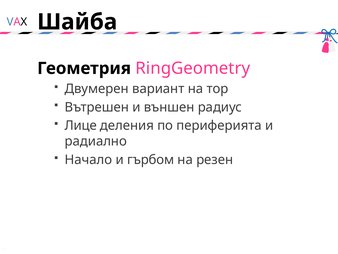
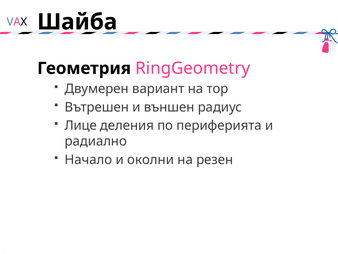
гърбом: гърбом -> околни
